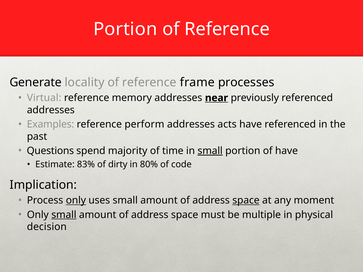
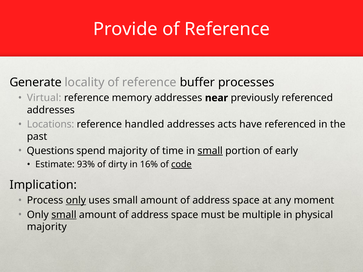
Portion at (125, 29): Portion -> Provide
frame: frame -> buffer
near underline: present -> none
Examples: Examples -> Locations
perform: perform -> handled
of have: have -> early
83%: 83% -> 93%
80%: 80% -> 16%
code underline: none -> present
space at (246, 201) underline: present -> none
decision at (47, 227): decision -> majority
